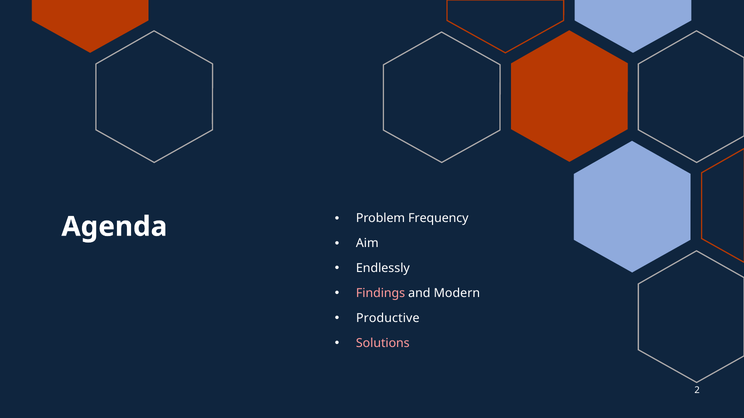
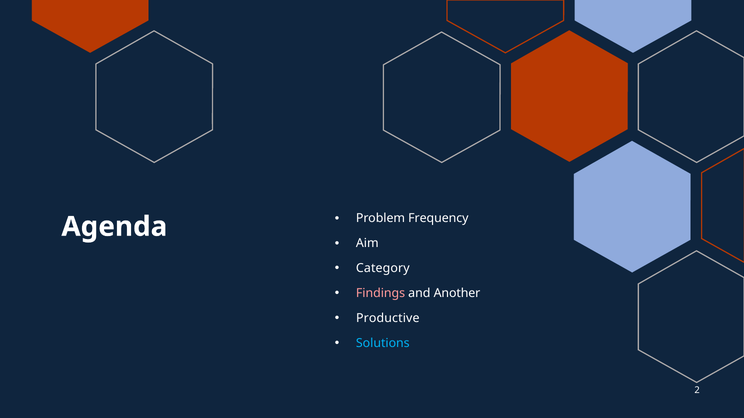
Endlessly: Endlessly -> Category
Modern: Modern -> Another
Solutions colour: pink -> light blue
